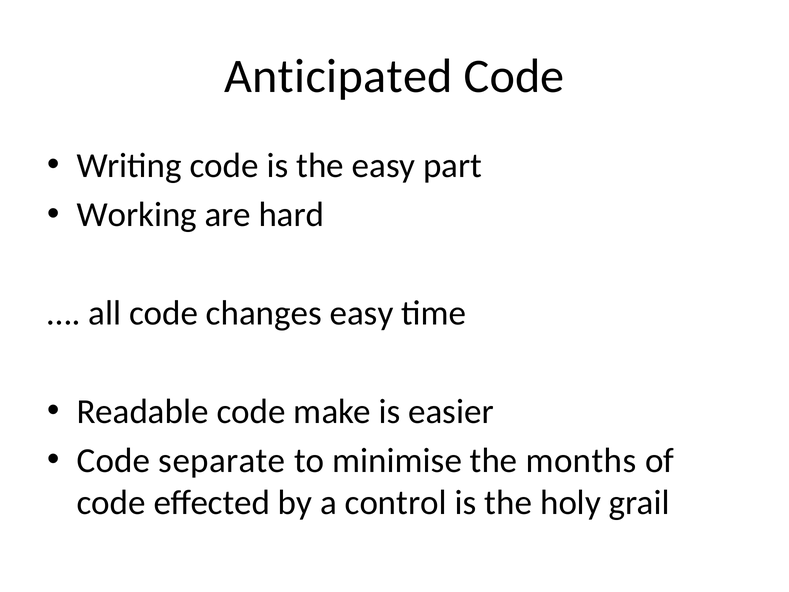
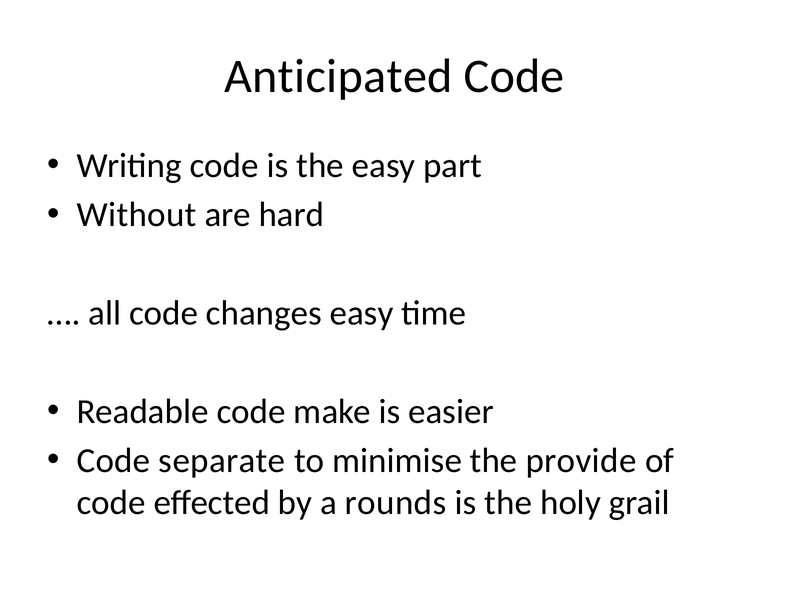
Working: Working -> Without
months: months -> provide
control: control -> rounds
